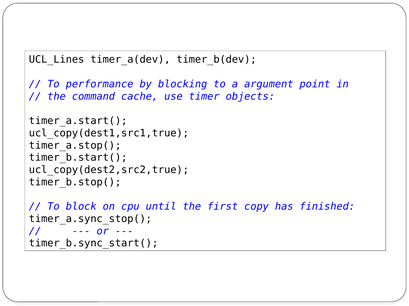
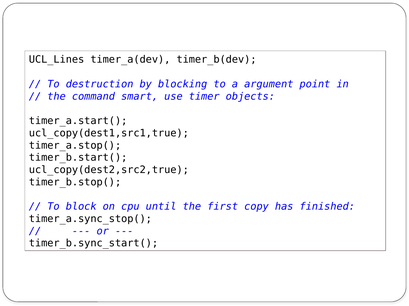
performance: performance -> destruction
cache: cache -> smart
